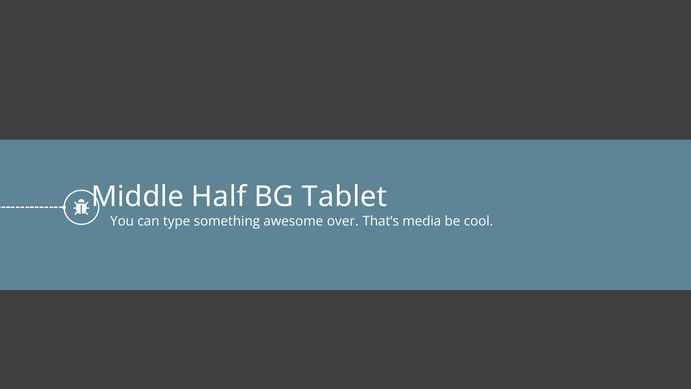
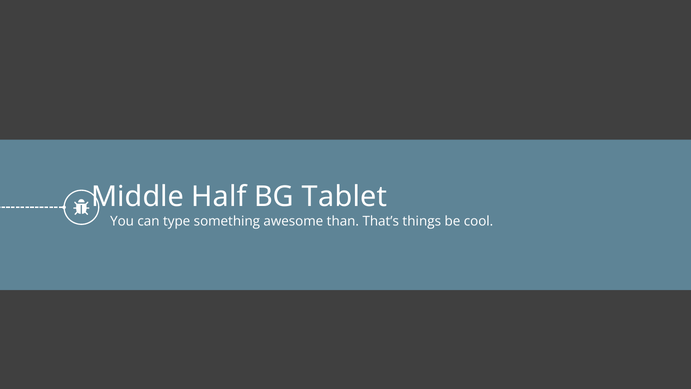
over: over -> than
media: media -> things
